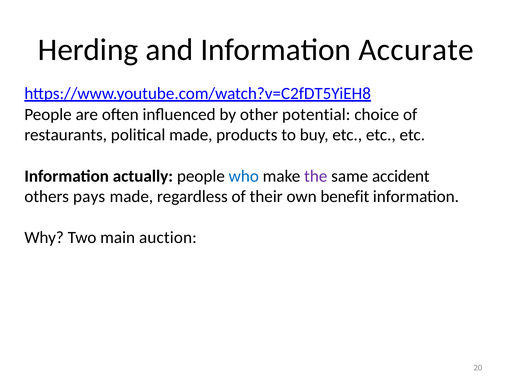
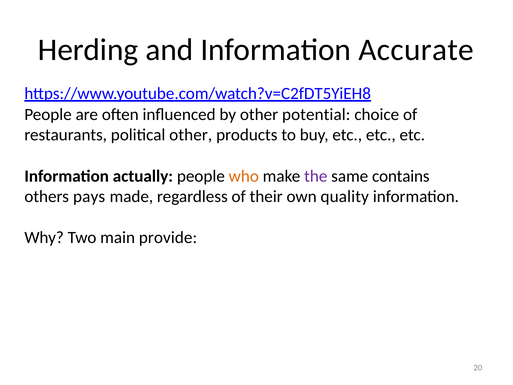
political made: made -> other
who colour: blue -> orange
accident: accident -> contains
benefit: benefit -> quality
auction: auction -> provide
